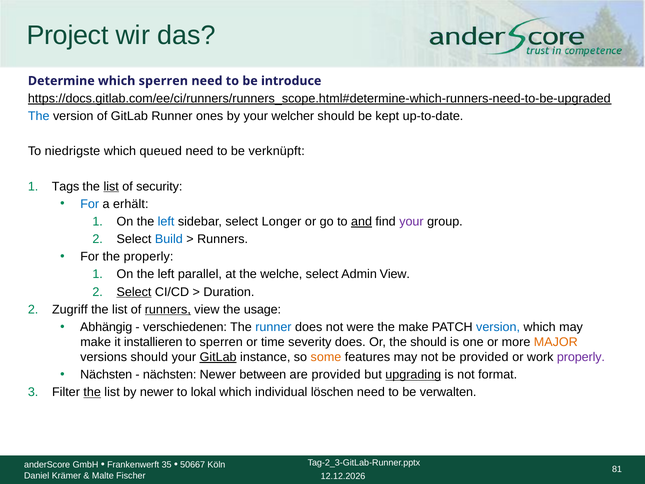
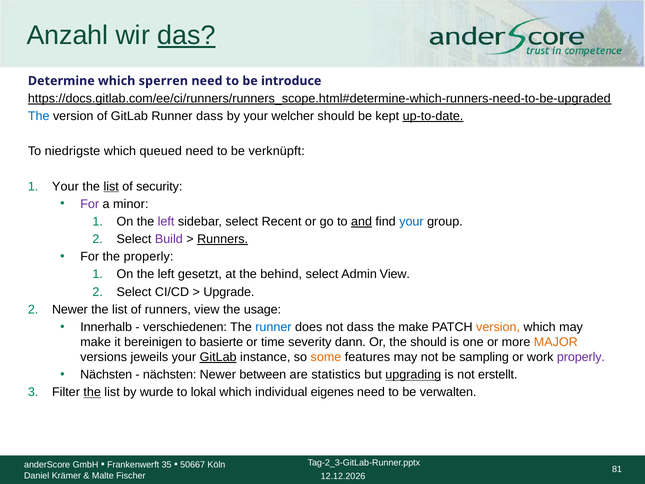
Project: Project -> Anzahl
das underline: none -> present
Runner ones: ones -> dass
up-to-date underline: none -> present
Tags at (66, 186): Tags -> Your
For at (90, 204) colour: blue -> purple
erhält: erhält -> minor
left at (166, 221) colour: blue -> purple
Longer: Longer -> Recent
your at (411, 221) colour: purple -> blue
Build colour: blue -> purple
Runners at (223, 239) underline: none -> present
parallel: parallel -> gesetzt
welche: welche -> behind
Select at (134, 292) underline: present -> none
Duration: Duration -> Upgrade
Zugriff at (70, 309): Zugriff -> Newer
runners at (168, 309) underline: present -> none
Abhängig: Abhängig -> Innerhalb
not were: were -> dass
version at (498, 327) colour: blue -> orange
installieren: installieren -> bereinigen
to sperren: sperren -> basierte
severity does: does -> dann
versions should: should -> jeweils
be provided: provided -> sampling
are provided: provided -> statistics
format: format -> erstellt
by newer: newer -> wurde
löschen: löschen -> eigenes
